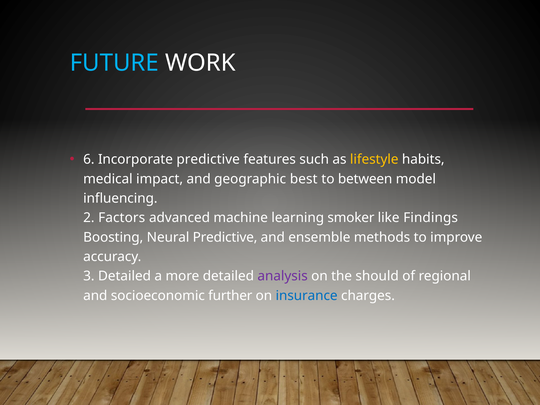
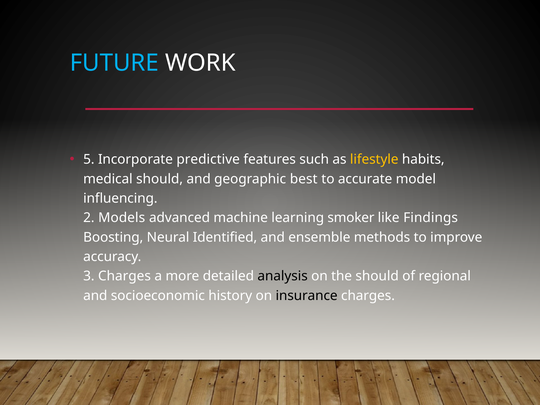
6: 6 -> 5
medical impact: impact -> should
between: between -> accurate
Factors: Factors -> Models
Neural Predictive: Predictive -> Identified
3 Detailed: Detailed -> Charges
analysis colour: purple -> black
further: further -> history
insurance colour: blue -> black
